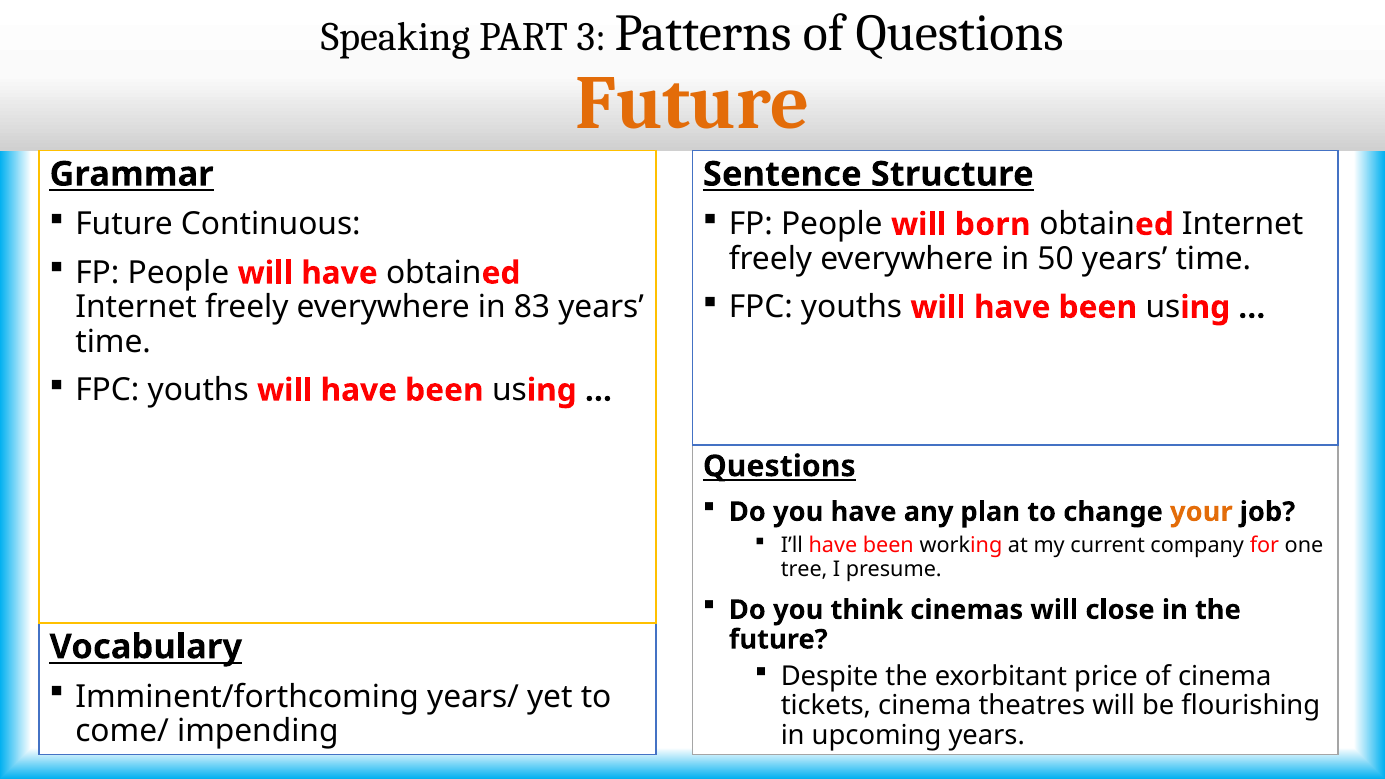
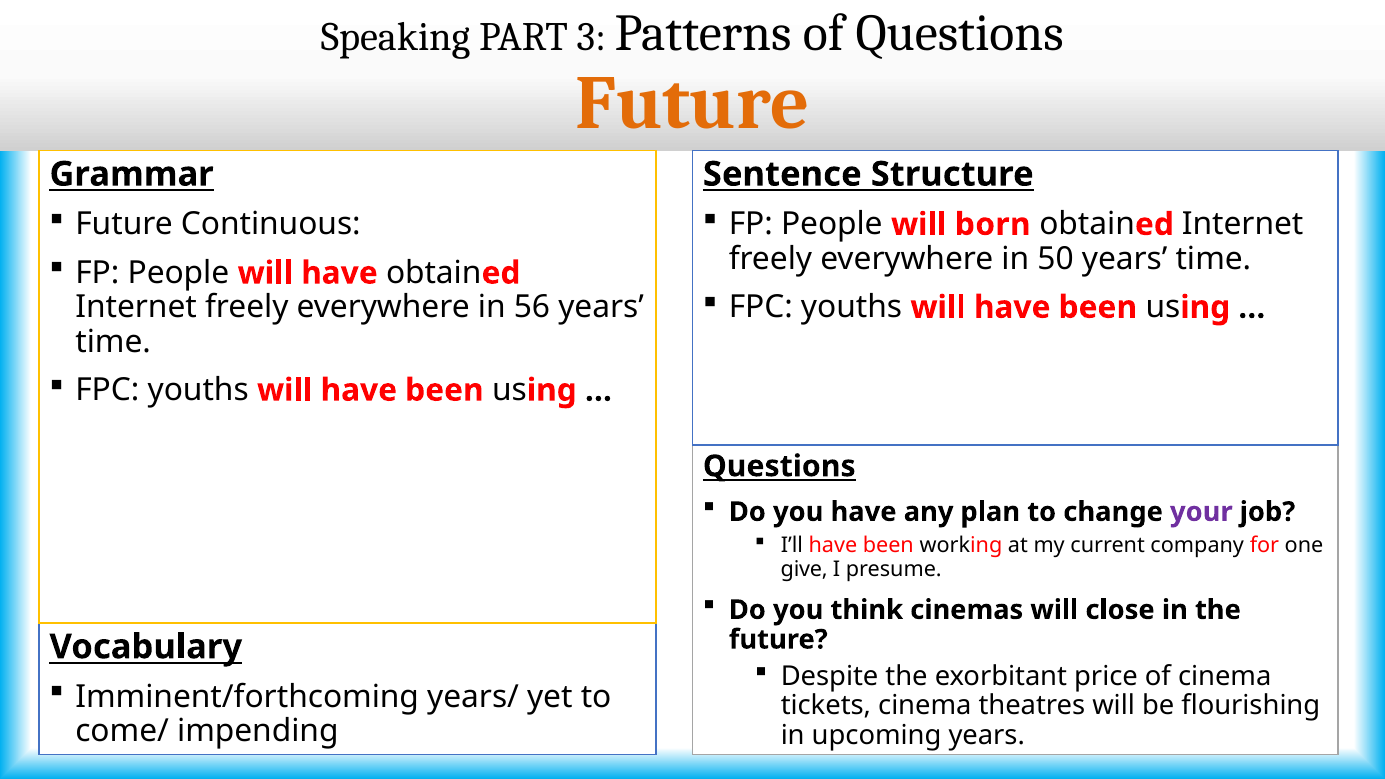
83: 83 -> 56
your colour: orange -> purple
tree: tree -> give
